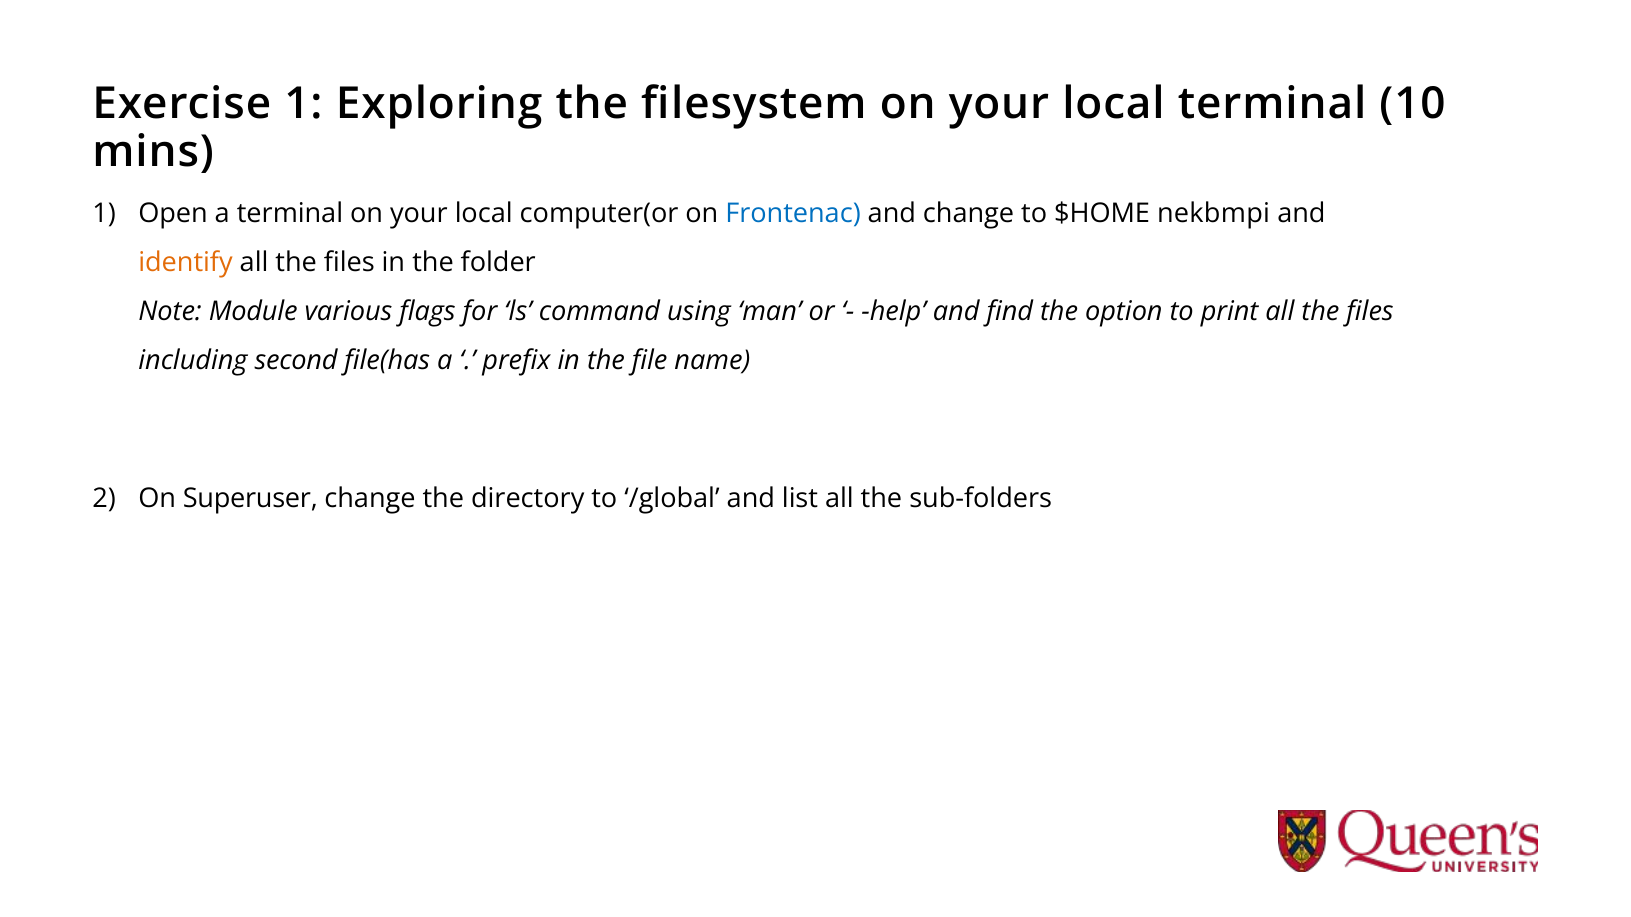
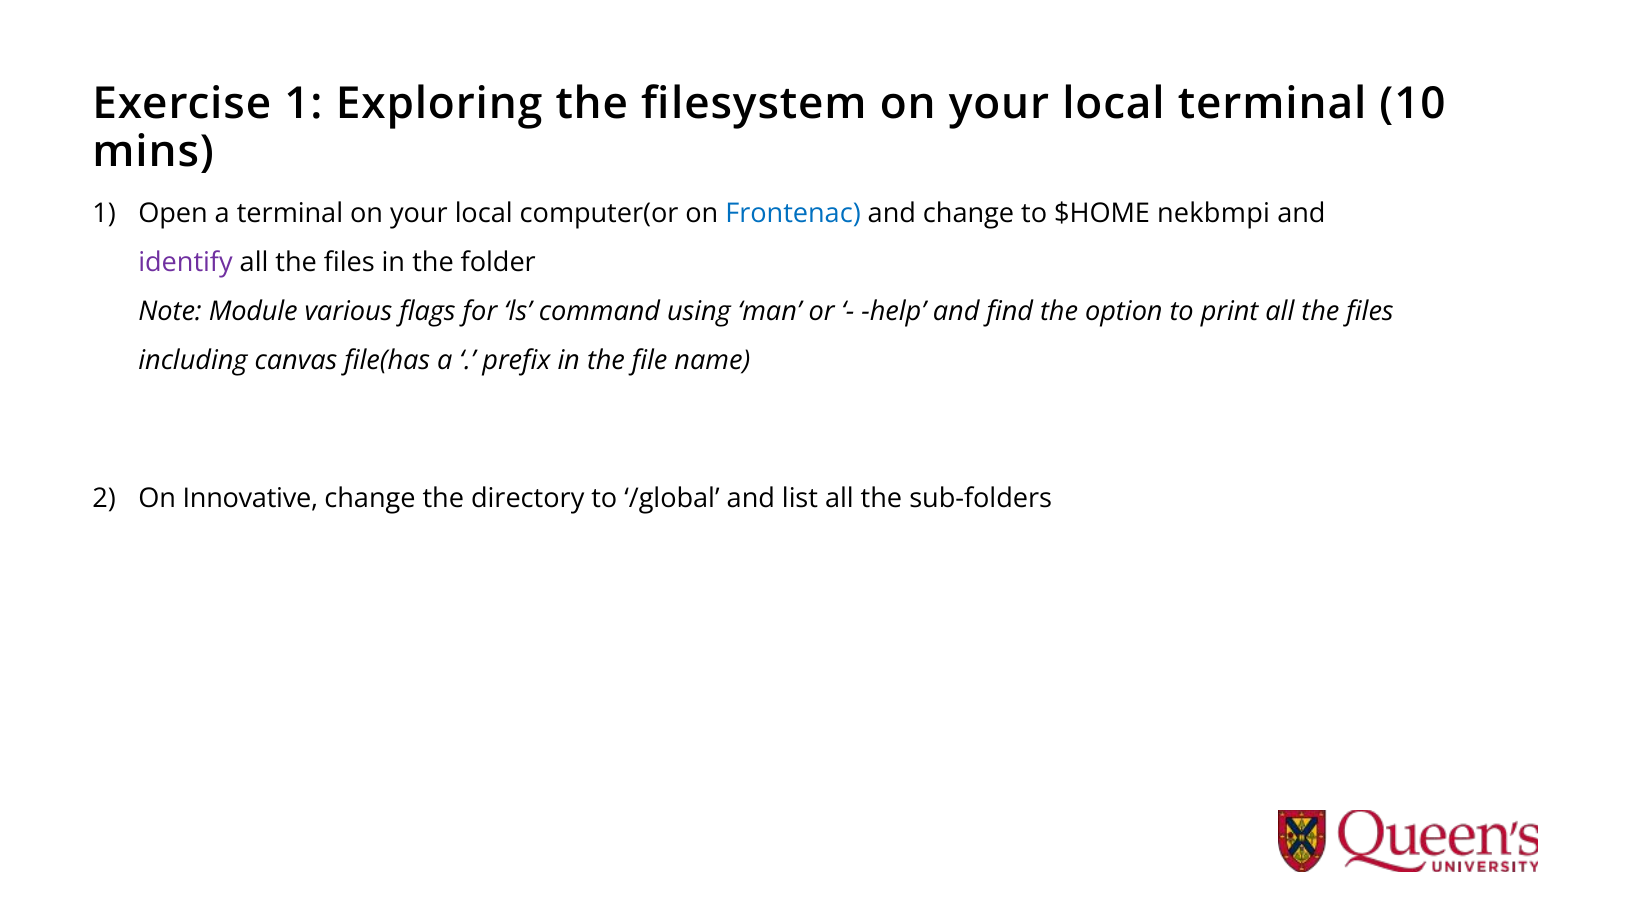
identify colour: orange -> purple
second: second -> canvas
Superuser: Superuser -> Innovative
